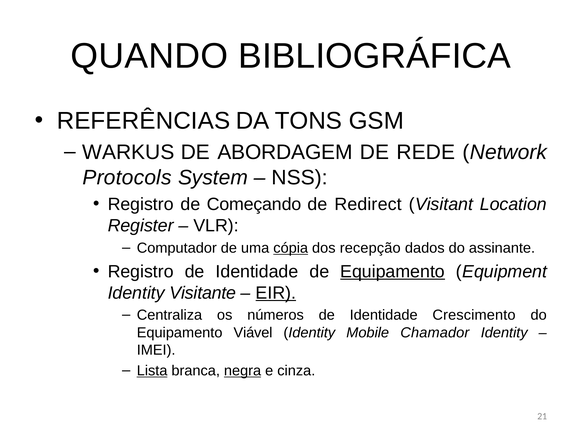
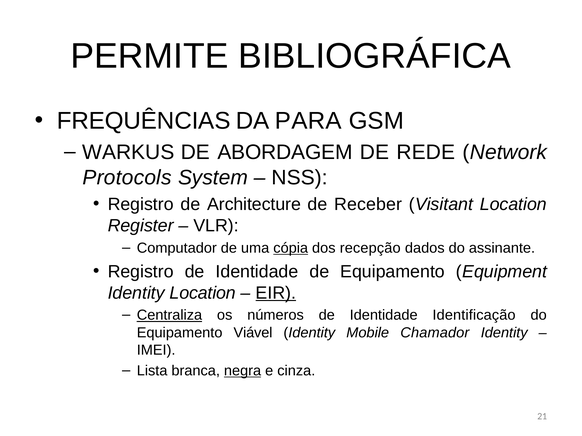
QUANDO: QUANDO -> PERMITE
REFERÊNCIAS: REFERÊNCIAS -> FREQUÊNCIAS
TONS: TONS -> PARA
Começando: Começando -> Architecture
Redirect: Redirect -> Receber
Equipamento at (393, 272) underline: present -> none
Identity Visitante: Visitante -> Location
Centraliza underline: none -> present
Crescimento: Crescimento -> Identificação
Lista underline: present -> none
